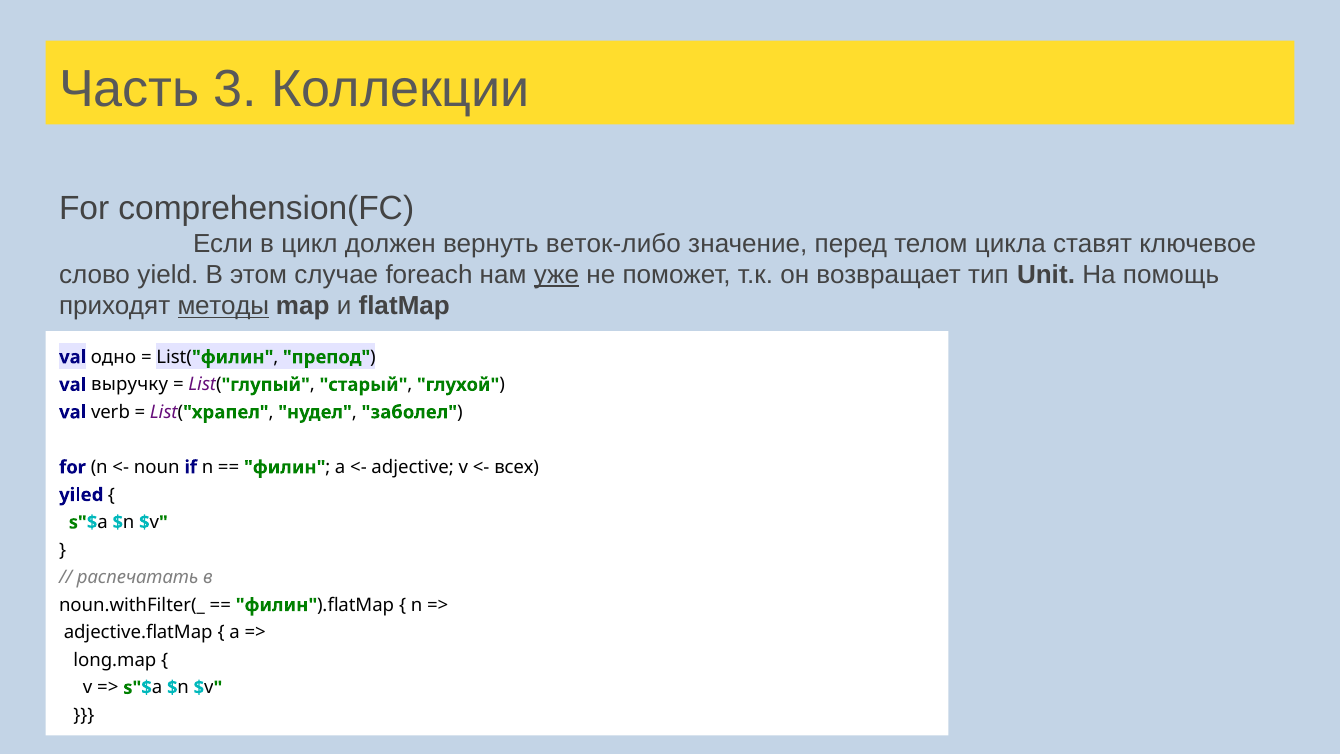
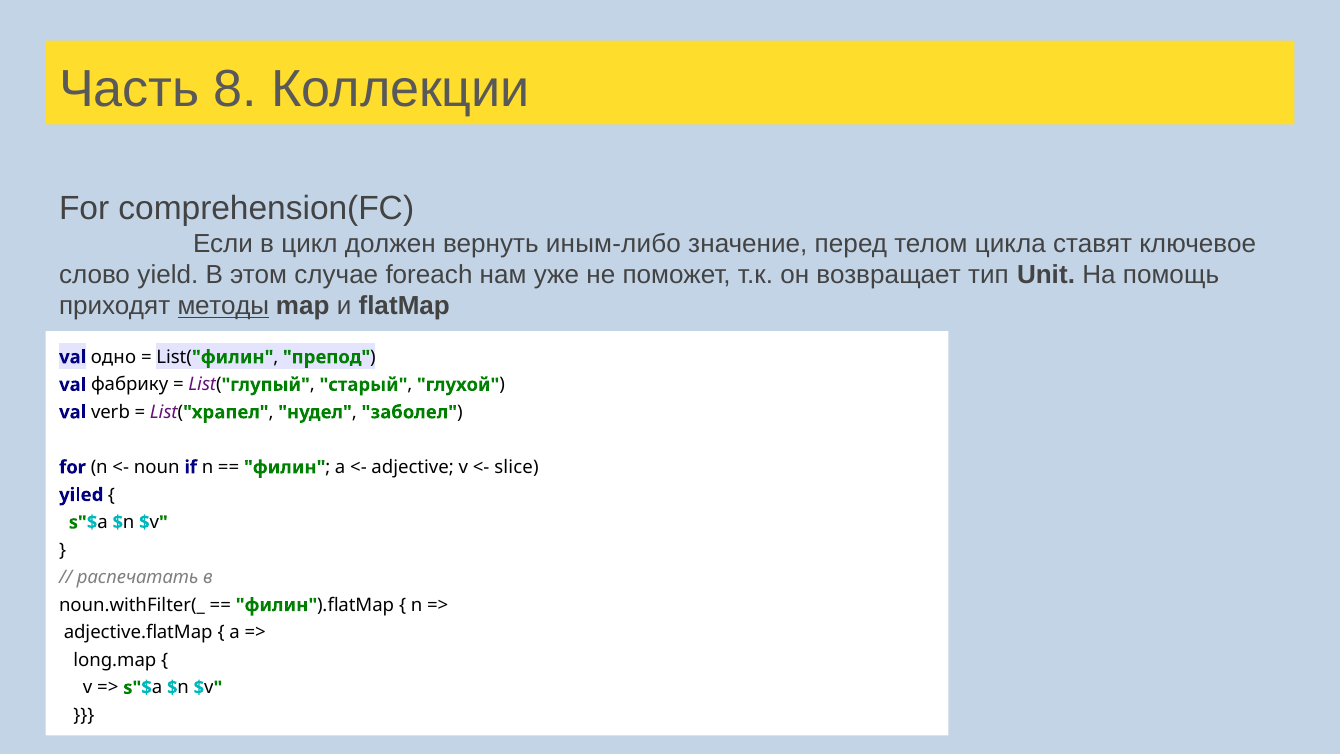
3: 3 -> 8
веток-либо: веток-либо -> иным-либо
уже underline: present -> none
выручку: выручку -> фабрику
всех: всех -> slice
